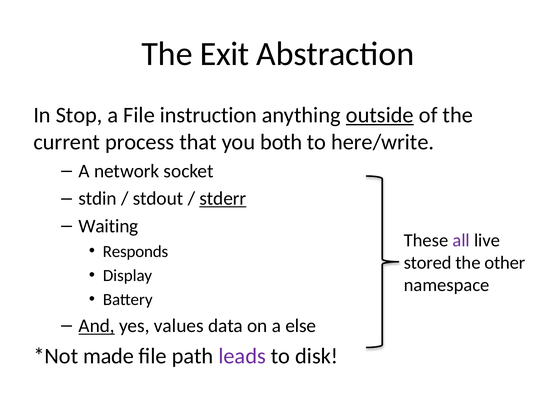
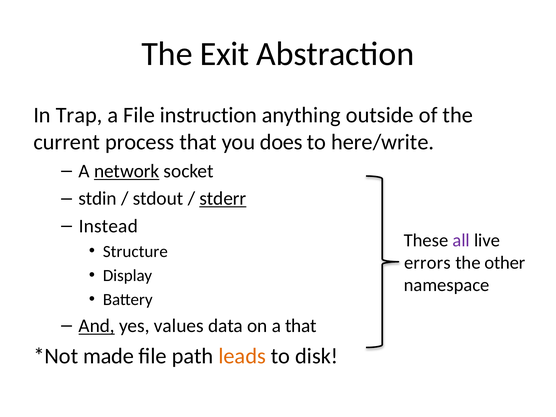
Stop: Stop -> Trap
outside underline: present -> none
both: both -> does
network underline: none -> present
Waiting: Waiting -> Instead
Responds: Responds -> Structure
stored: stored -> errors
a else: else -> that
leads colour: purple -> orange
